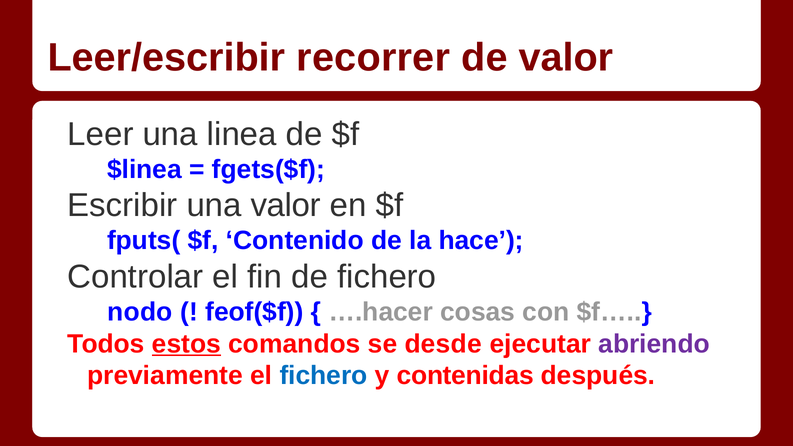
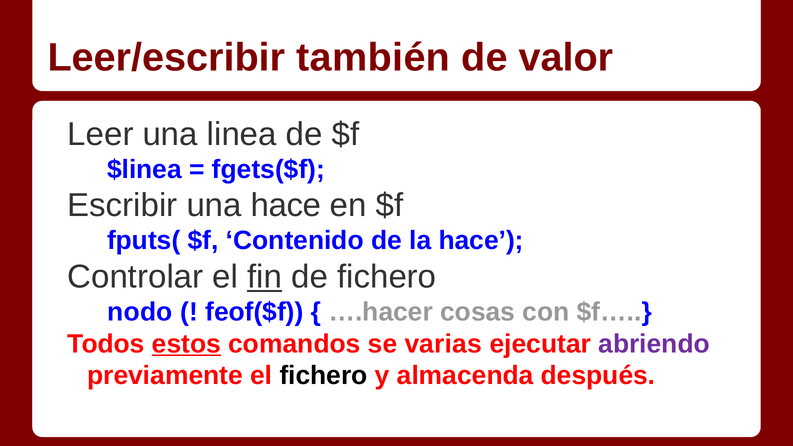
recorrer: recorrer -> también
una valor: valor -> hace
fin underline: none -> present
desde: desde -> varias
fichero at (324, 376) colour: blue -> black
contenidas: contenidas -> almacenda
